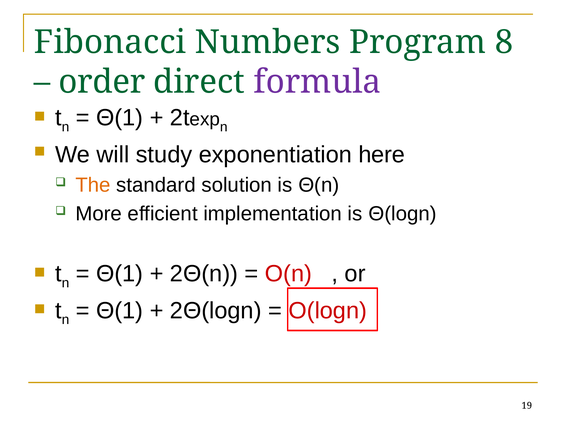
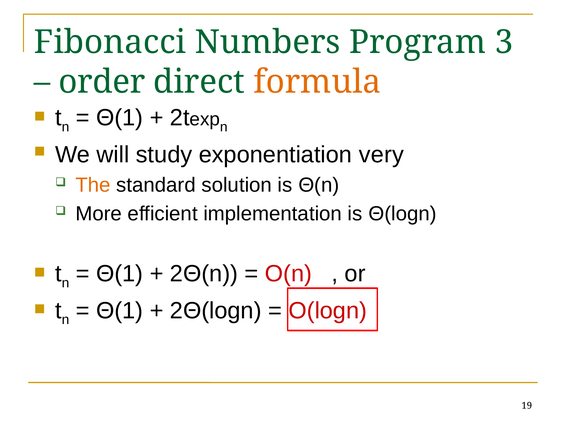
8: 8 -> 3
formula colour: purple -> orange
here: here -> very
